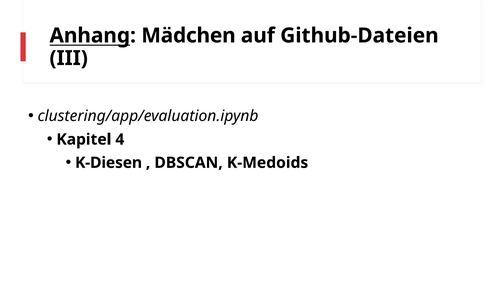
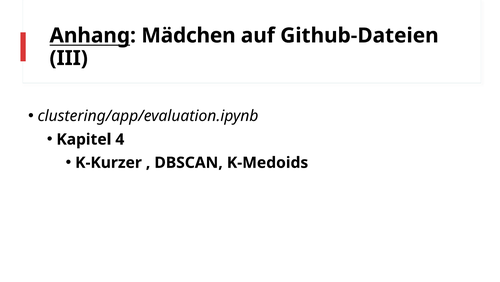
K-Diesen: K-Diesen -> K-Kurzer
